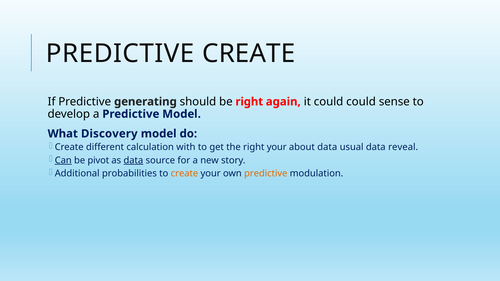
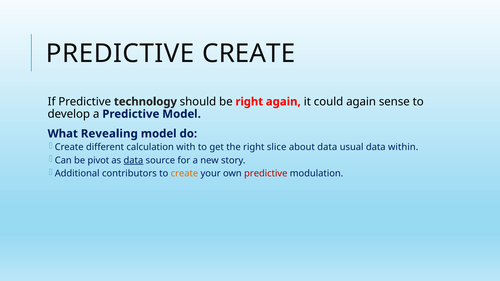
generating: generating -> technology
could could: could -> again
Discovery: Discovery -> Revealing
right your: your -> slice
reveal: reveal -> within
Can underline: present -> none
probabilities: probabilities -> contributors
predictive at (266, 174) colour: orange -> red
